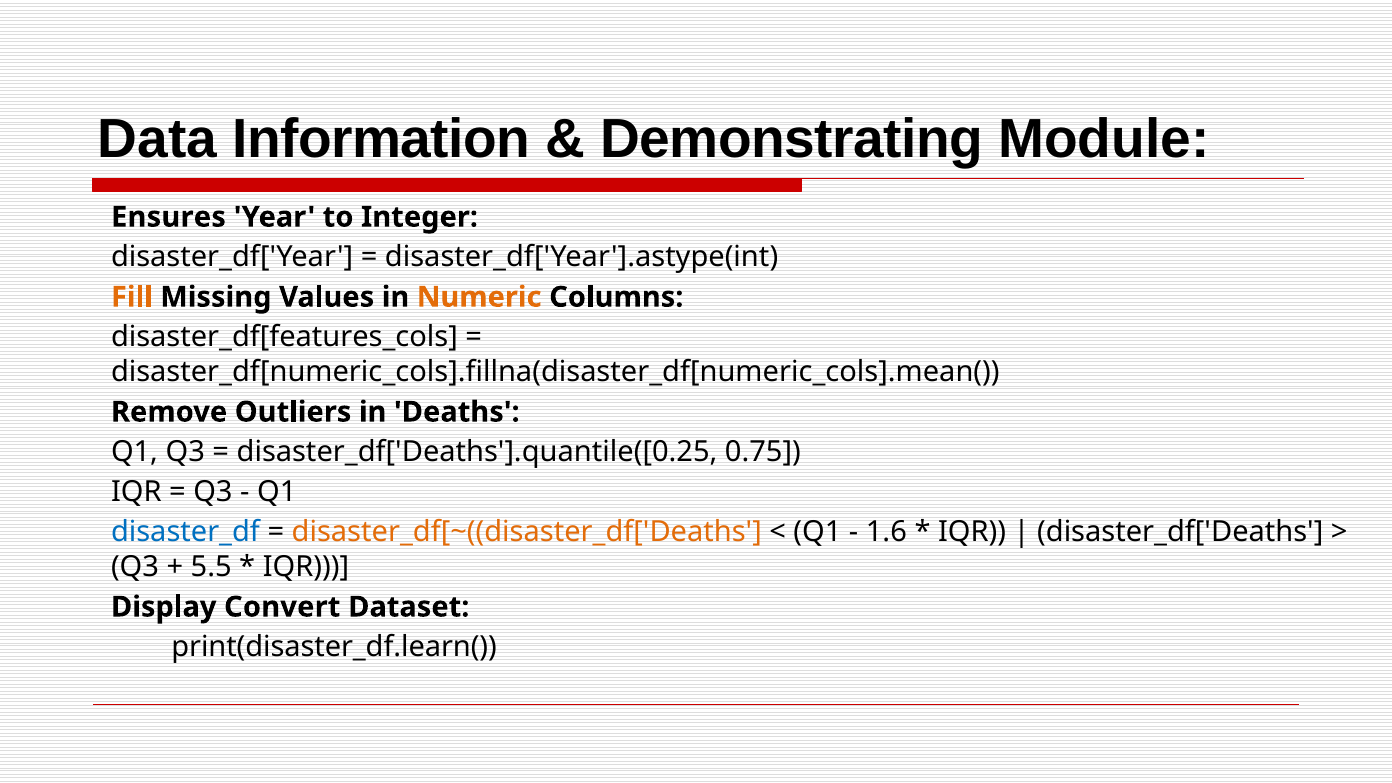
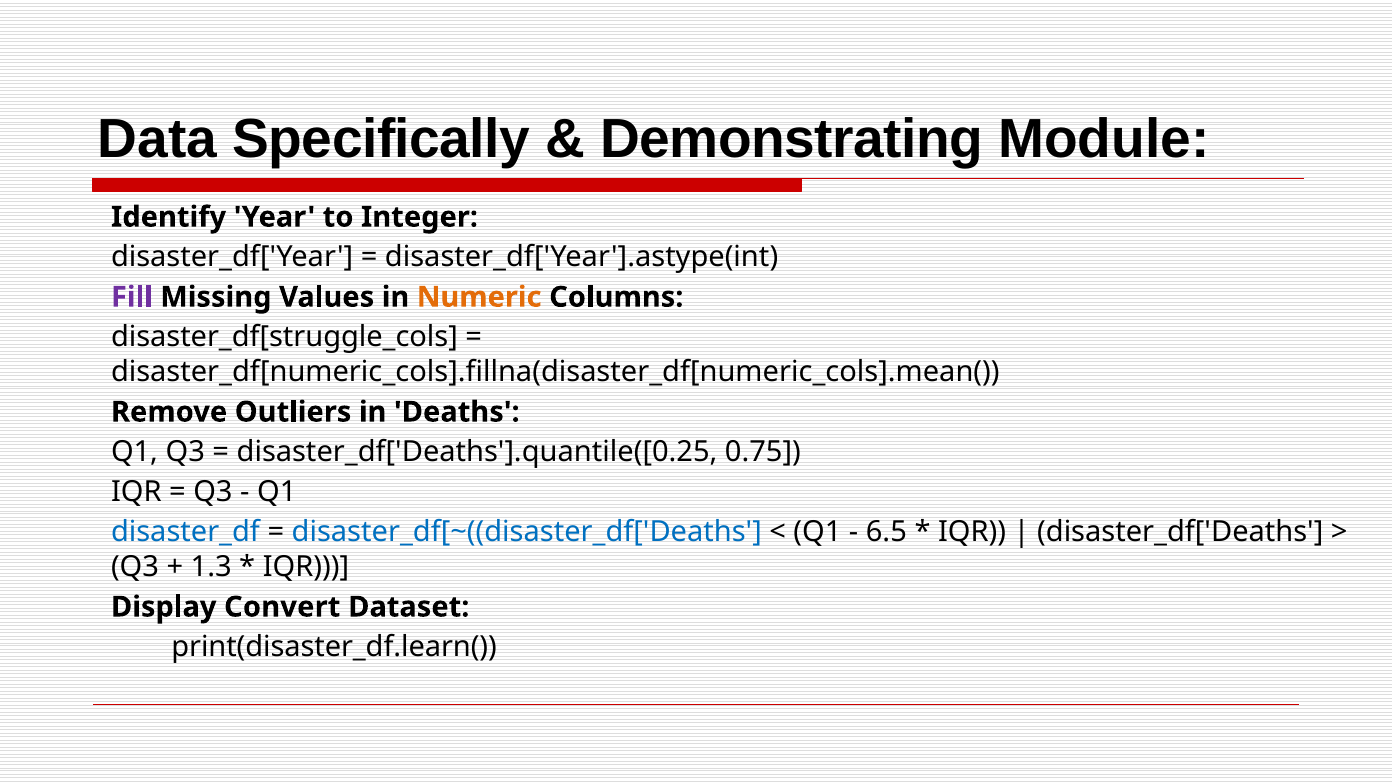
Information: Information -> Specifically
Ensures: Ensures -> Identify
Fill colour: orange -> purple
disaster_df[features_cols: disaster_df[features_cols -> disaster_df[struggle_cols
disaster_df[~((disaster_df['Deaths colour: orange -> blue
1.6: 1.6 -> 6.5
5.5: 5.5 -> 1.3
